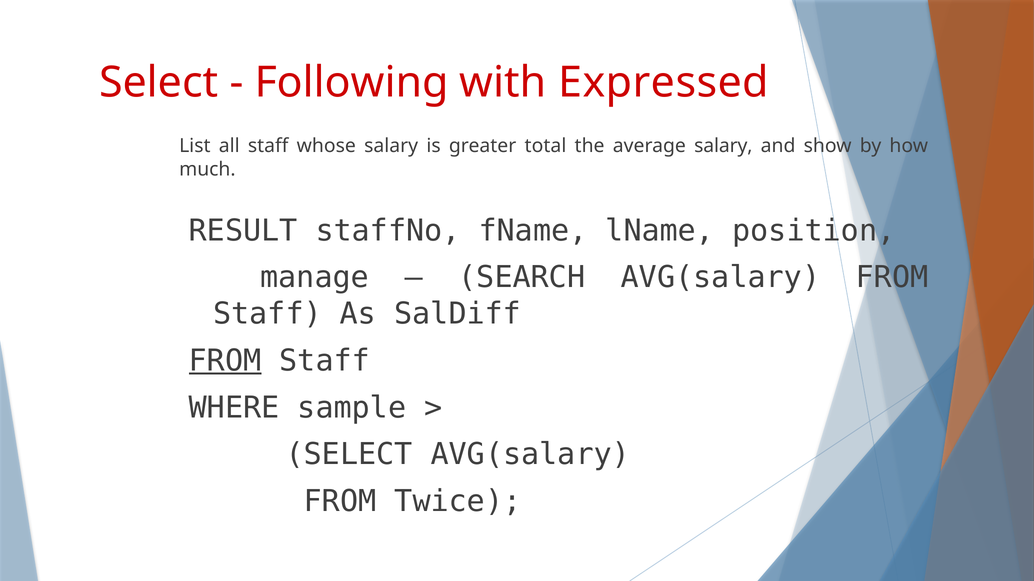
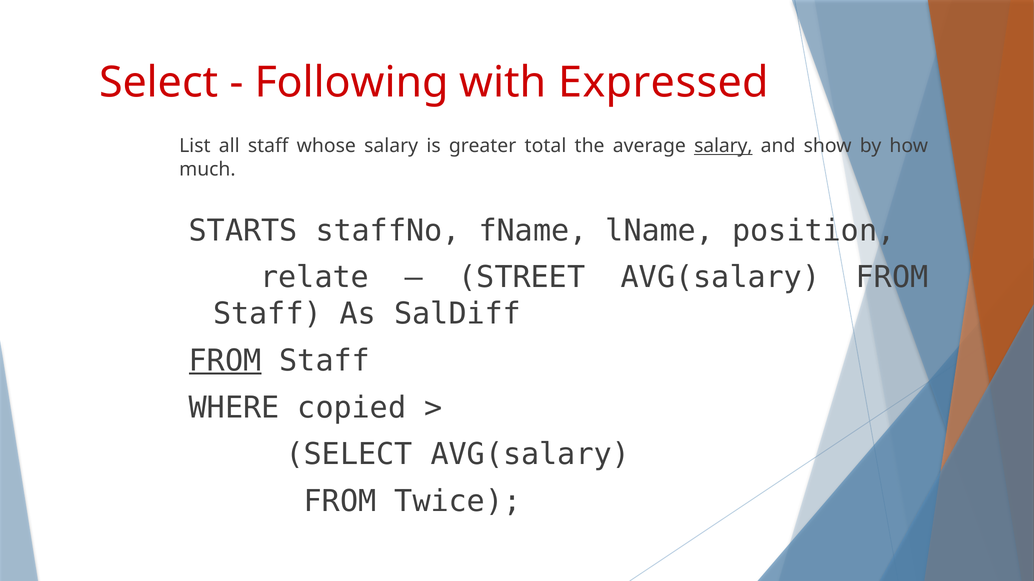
salary at (723, 146) underline: none -> present
RESULT: RESULT -> STARTS
manage: manage -> relate
SEARCH: SEARCH -> STREET
sample: sample -> copied
